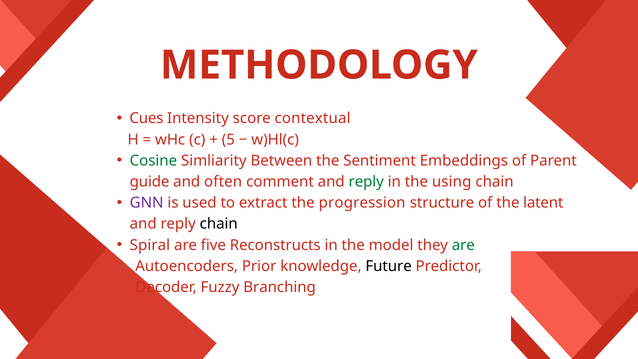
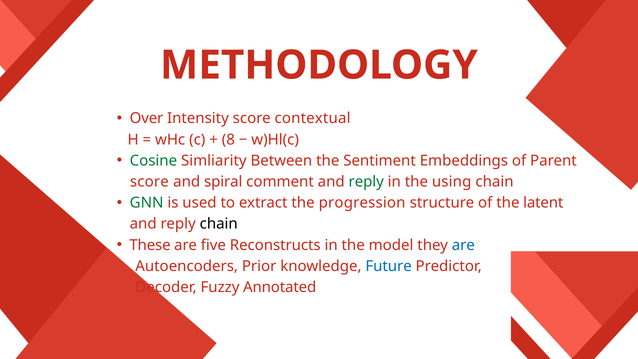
Cues: Cues -> Over
5: 5 -> 8
guide at (150, 182): guide -> score
often: often -> spiral
GNN colour: purple -> green
Spiral: Spiral -> These
are at (463, 245) colour: green -> blue
Future colour: black -> blue
Branching: Branching -> Annotated
